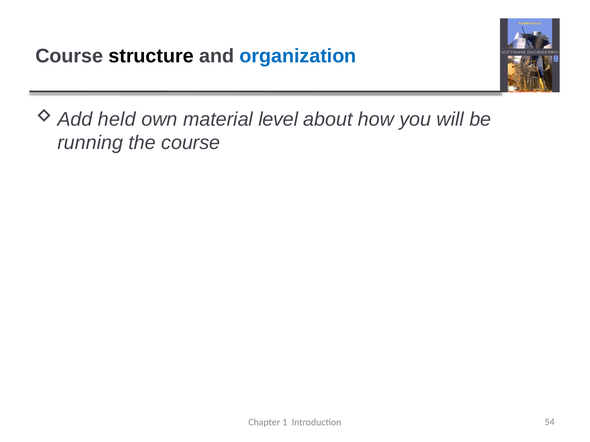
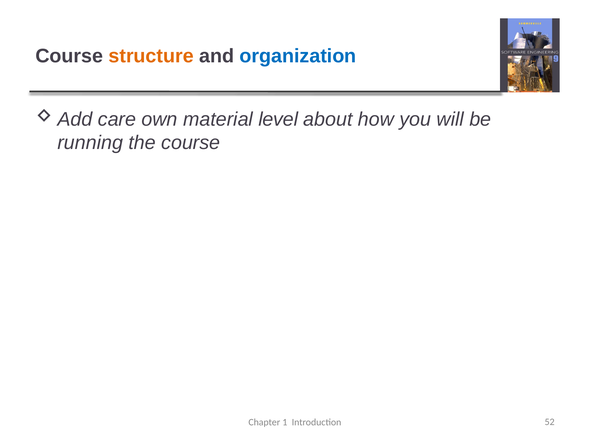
structure colour: black -> orange
held: held -> care
54: 54 -> 52
